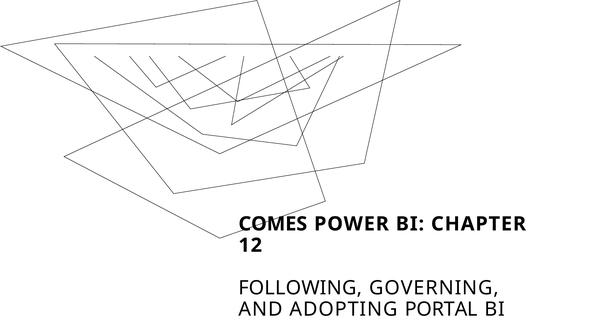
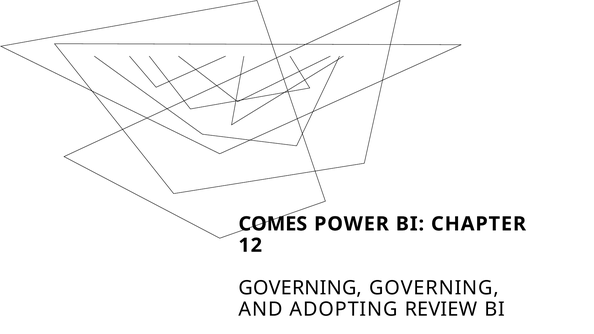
FOLLOWING at (300, 288): FOLLOWING -> GOVERNING
PORTAL: PORTAL -> REVIEW
